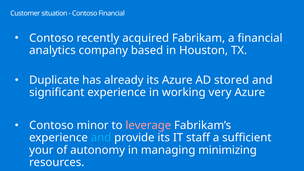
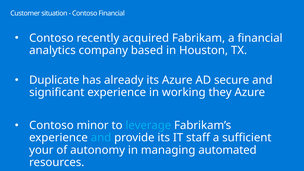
stored: stored -> secure
very: very -> they
leverage colour: pink -> light blue
minimizing: minimizing -> automated
